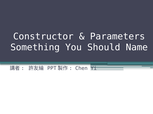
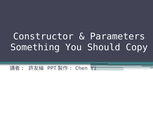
Name: Name -> Copy
